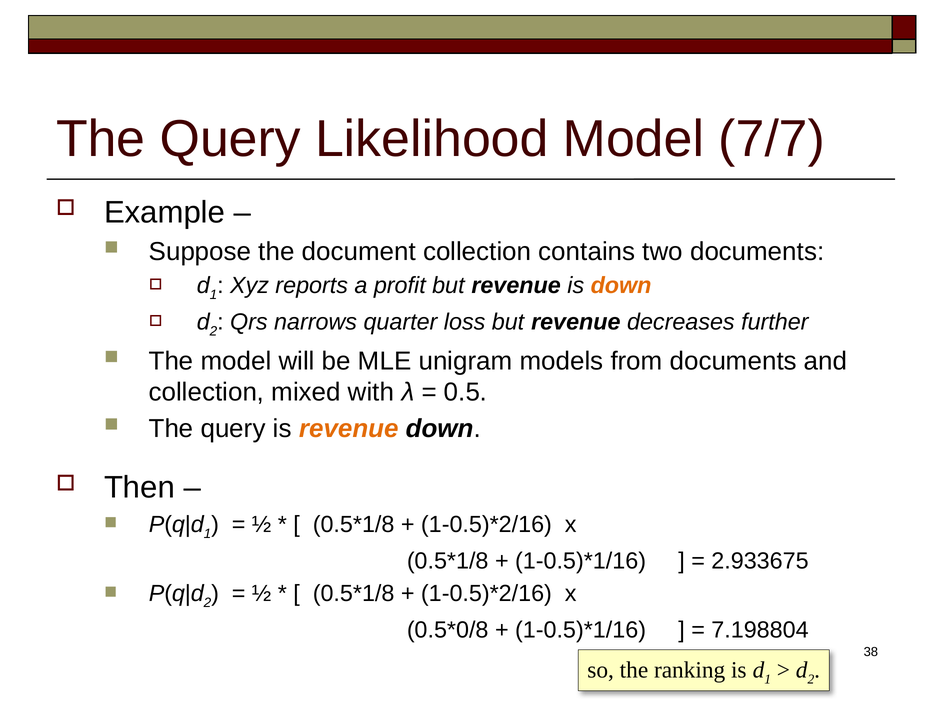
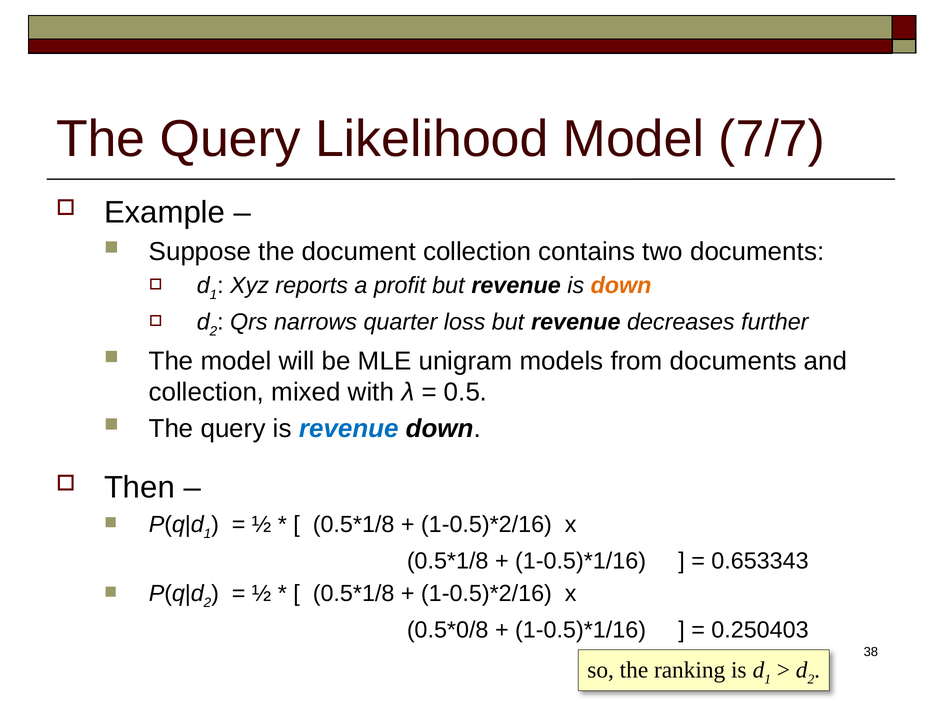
revenue at (349, 428) colour: orange -> blue
2.933675: 2.933675 -> 0.653343
7.198804: 7.198804 -> 0.250403
